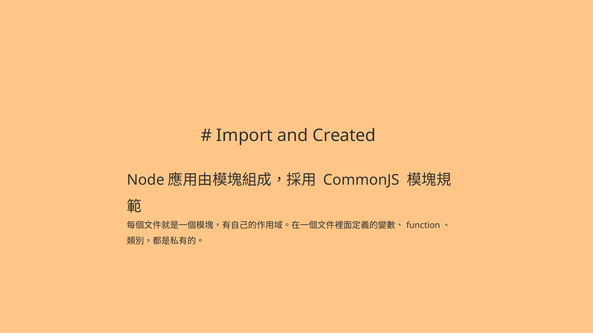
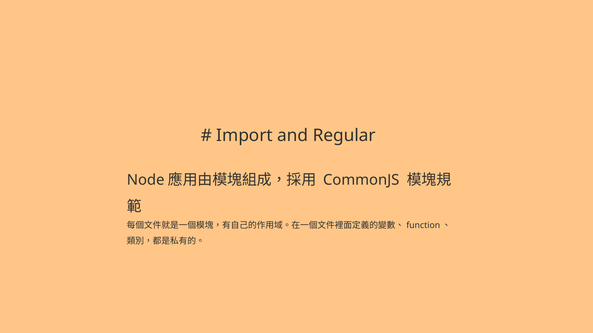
Created: Created -> Regular
